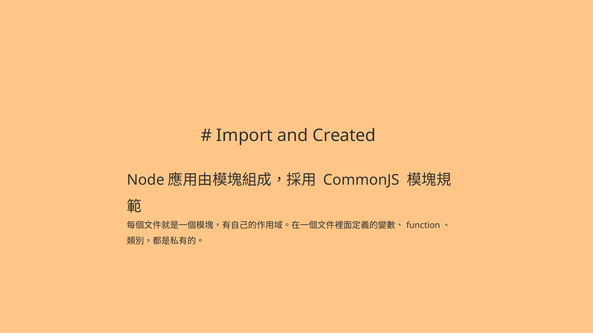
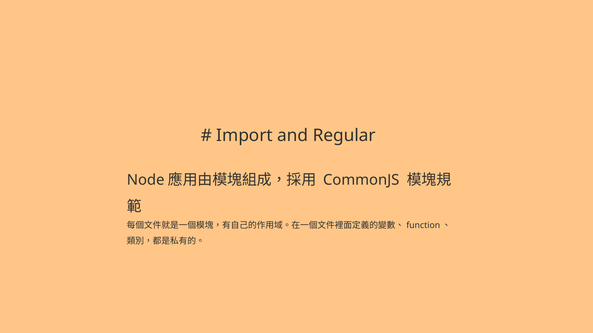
Created: Created -> Regular
